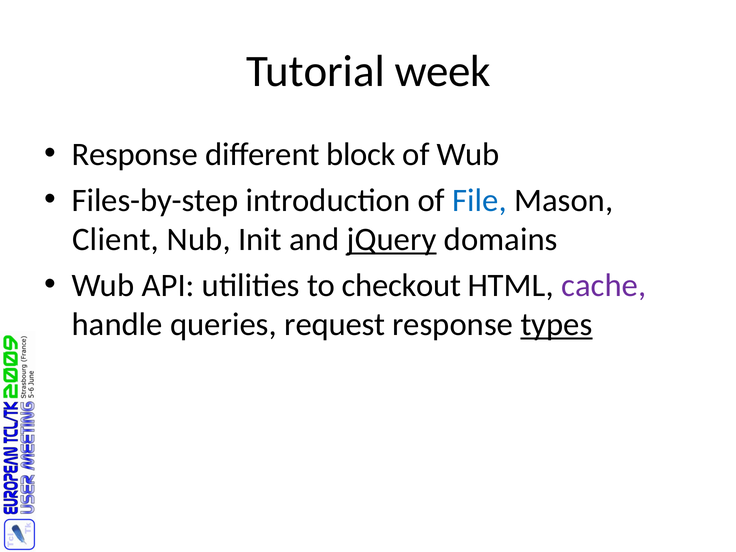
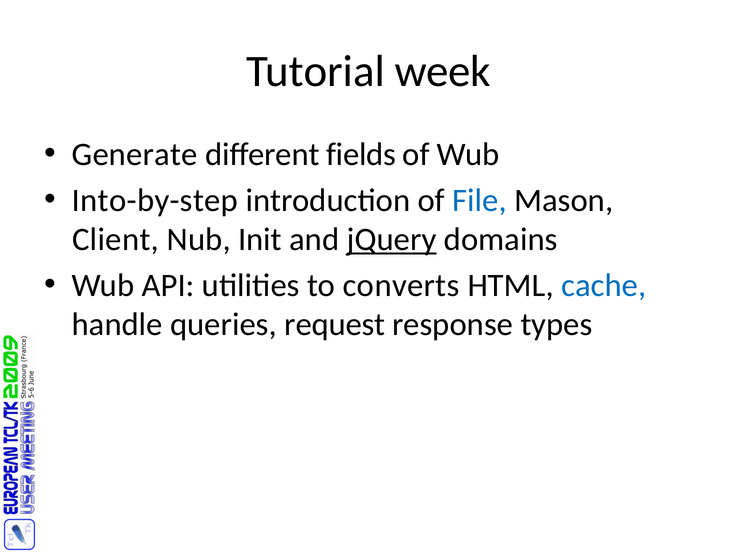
Response at (135, 154): Response -> Generate
block: block -> fields
Files-by-step: Files-by-step -> Into-by-step
checkout: checkout -> converts
cache colour: purple -> blue
types underline: present -> none
